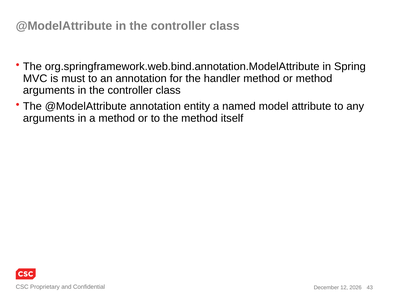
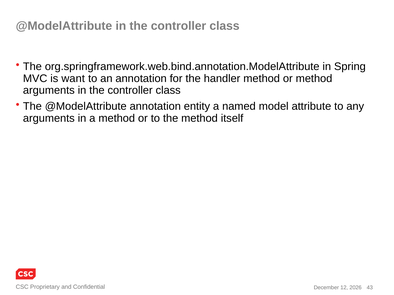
must: must -> want
